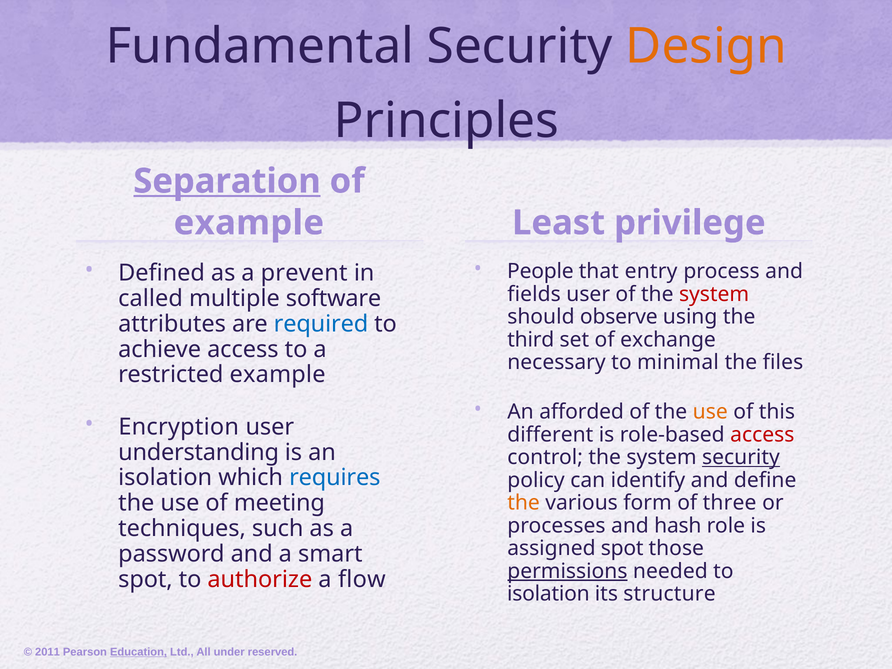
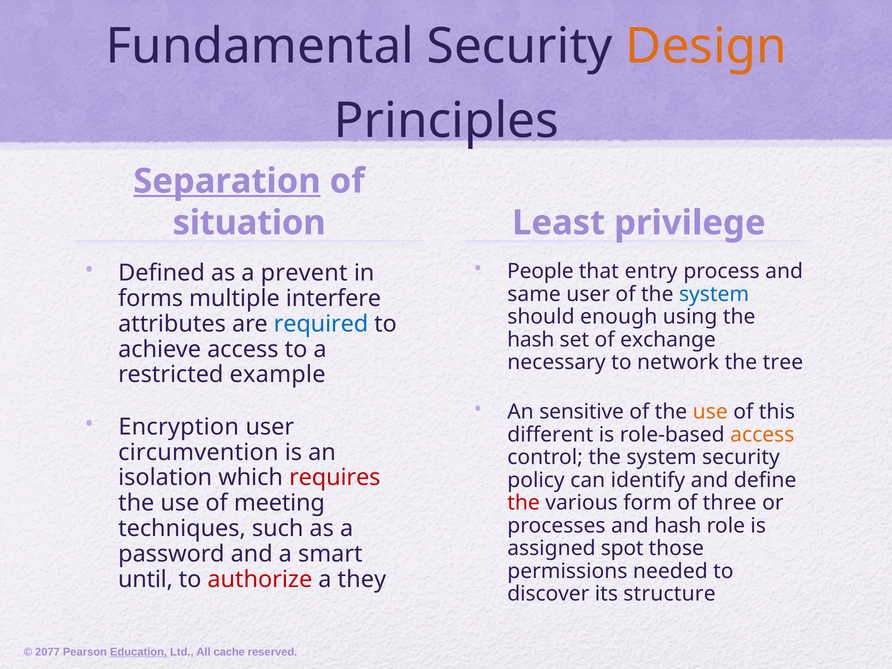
example at (249, 223): example -> situation
fields: fields -> same
system at (714, 294) colour: red -> blue
called: called -> forms
software: software -> interfere
observe: observe -> enough
third at (531, 340): third -> hash
minimal: minimal -> network
files: files -> tree
afforded: afforded -> sensitive
access at (762, 435) colour: red -> orange
understanding: understanding -> circumvention
security at (741, 457) underline: present -> none
requires colour: blue -> red
the at (524, 503) colour: orange -> red
permissions underline: present -> none
spot at (145, 579): spot -> until
flow: flow -> they
isolation at (548, 594): isolation -> discover
2011: 2011 -> 2077
under: under -> cache
